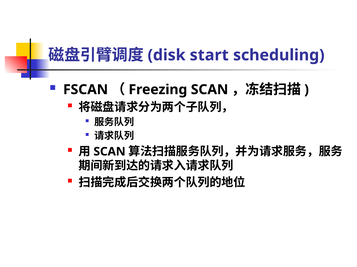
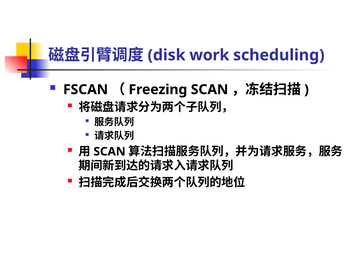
start: start -> work
